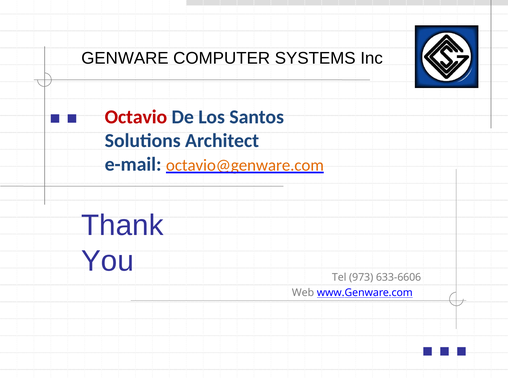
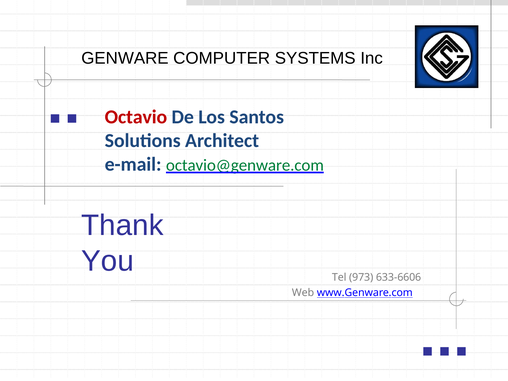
octavio@genware.com colour: orange -> green
